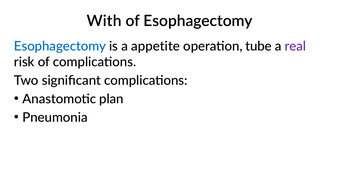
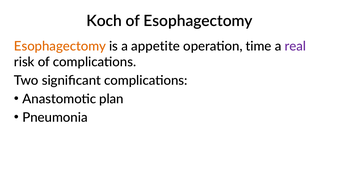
With: With -> Koch
Esophagectomy at (60, 46) colour: blue -> orange
tube: tube -> time
